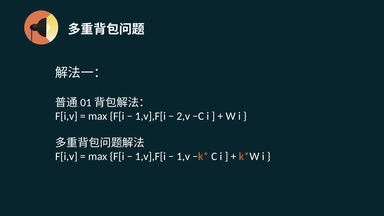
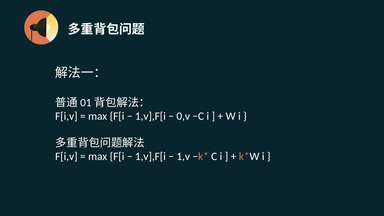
2,v: 2,v -> 0,v
